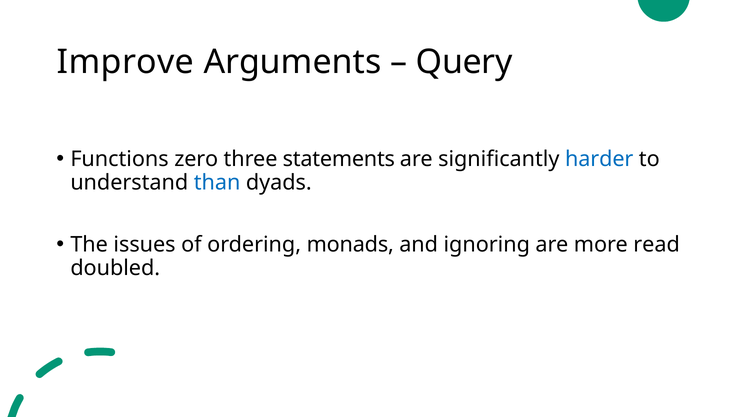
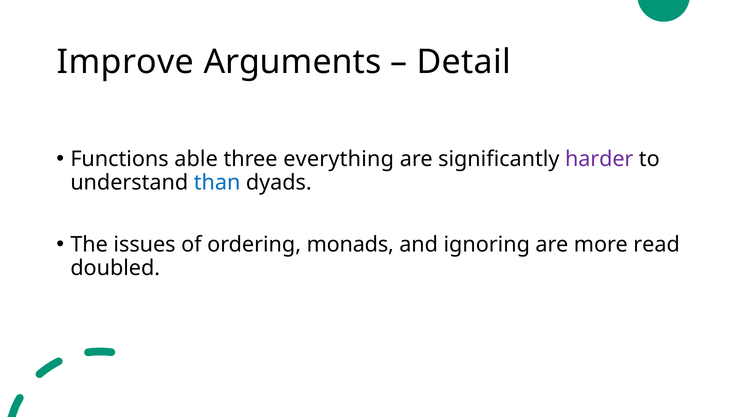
Query: Query -> Detail
zero: zero -> able
statements: statements -> everything
harder colour: blue -> purple
